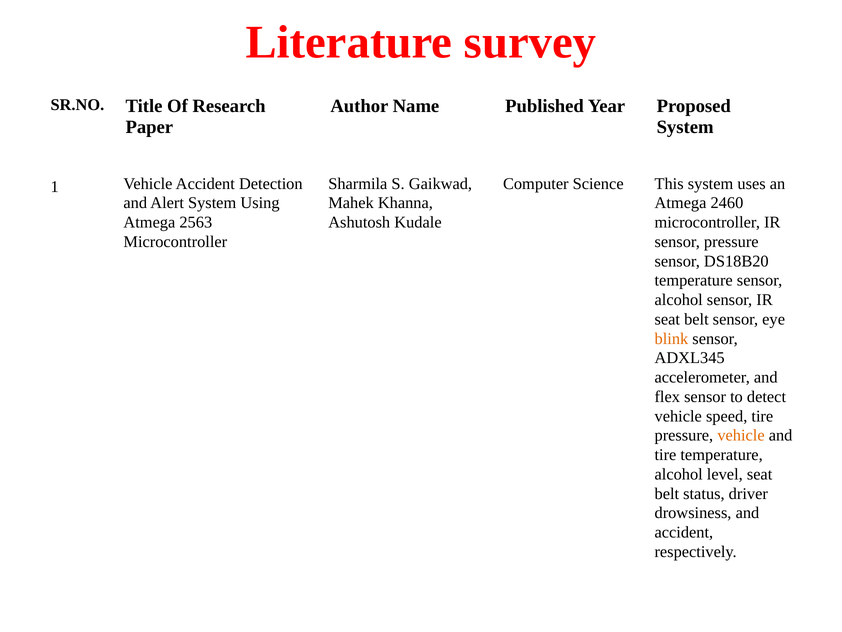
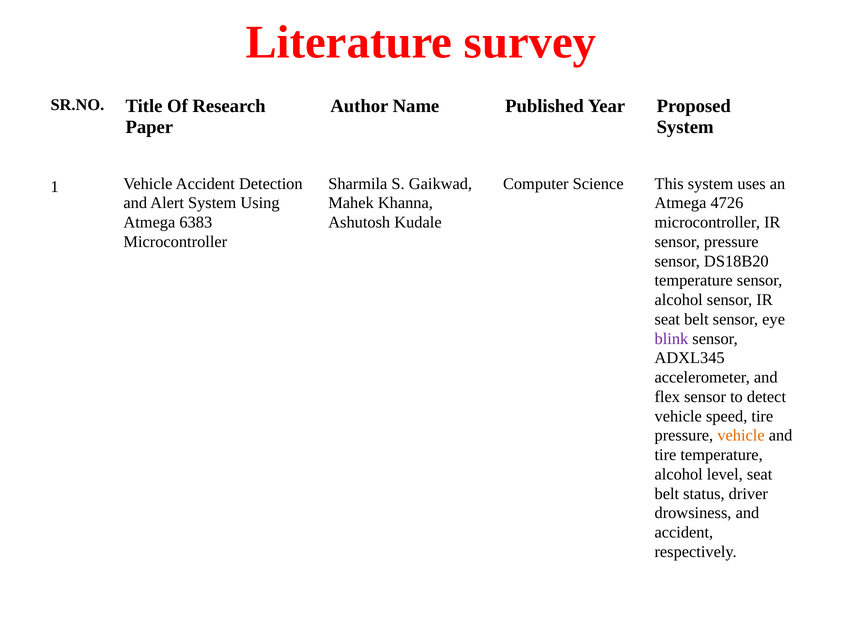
2460: 2460 -> 4726
2563: 2563 -> 6383
blink colour: orange -> purple
